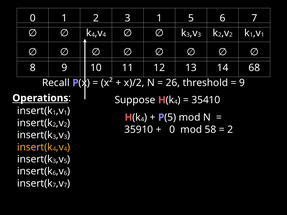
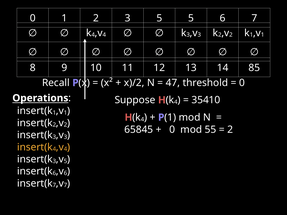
3 1: 1 -> 5
68: 68 -> 85
26: 26 -> 47
9 at (242, 83): 9 -> 0
5 at (170, 118): 5 -> 1
35910: 35910 -> 65845
58: 58 -> 55
